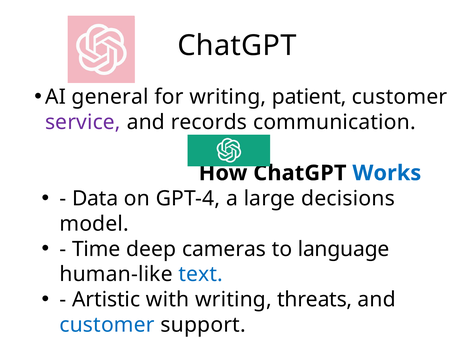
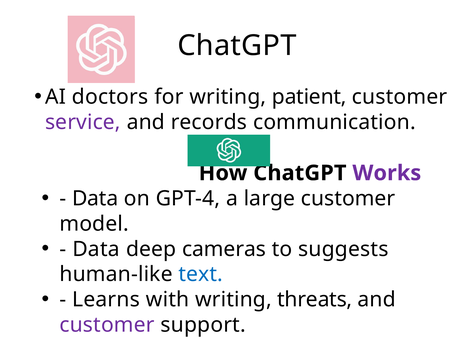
general: general -> doctors
Works colour: blue -> purple
large decisions: decisions -> customer
Time at (96, 249): Time -> Data
language: language -> suggests
Artistic: Artistic -> Learns
customer at (107, 325) colour: blue -> purple
